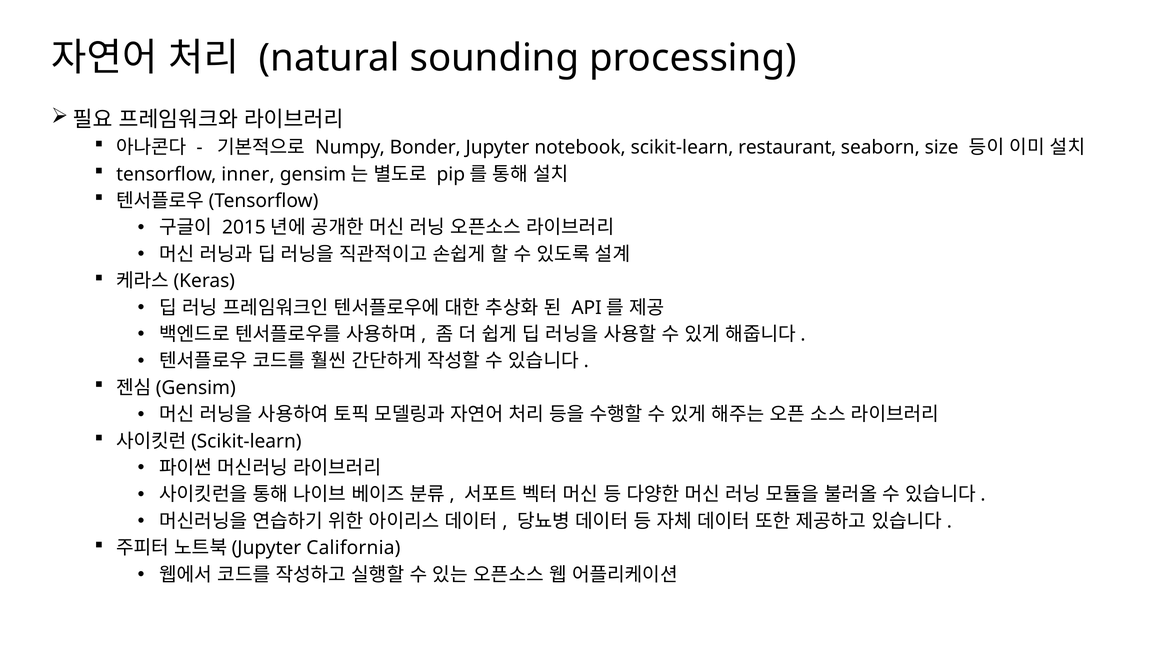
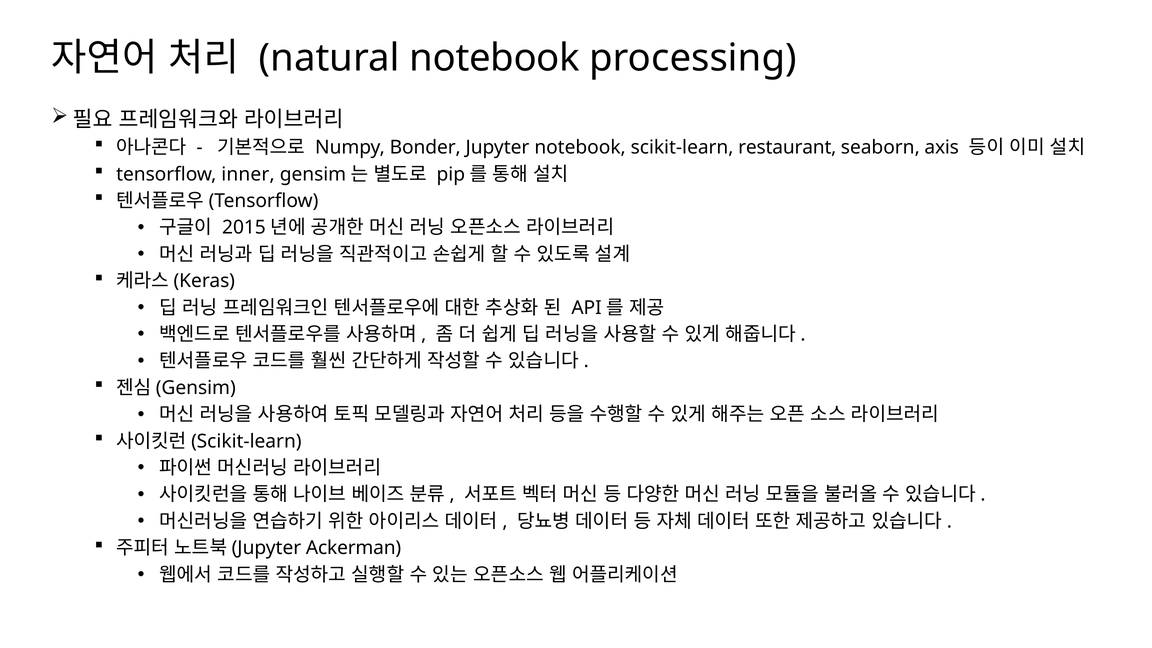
natural sounding: sounding -> notebook
size: size -> axis
California: California -> Ackerman
